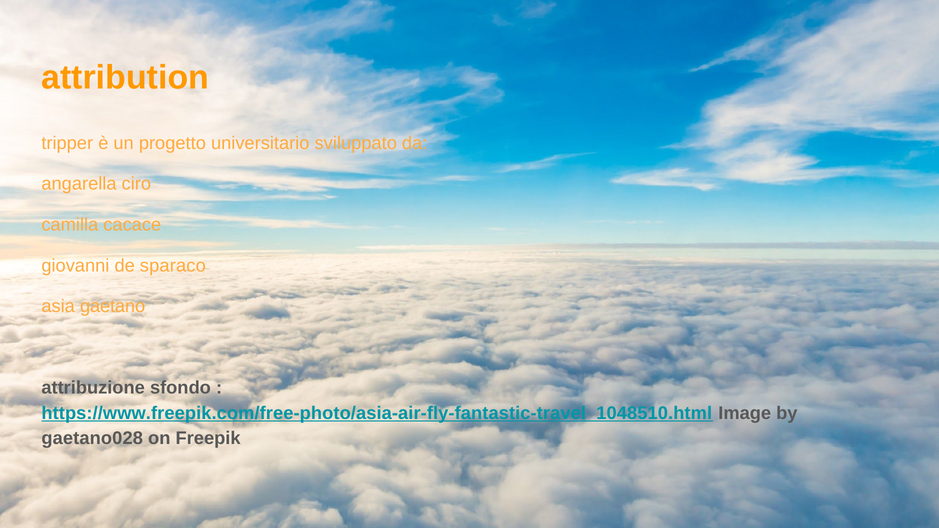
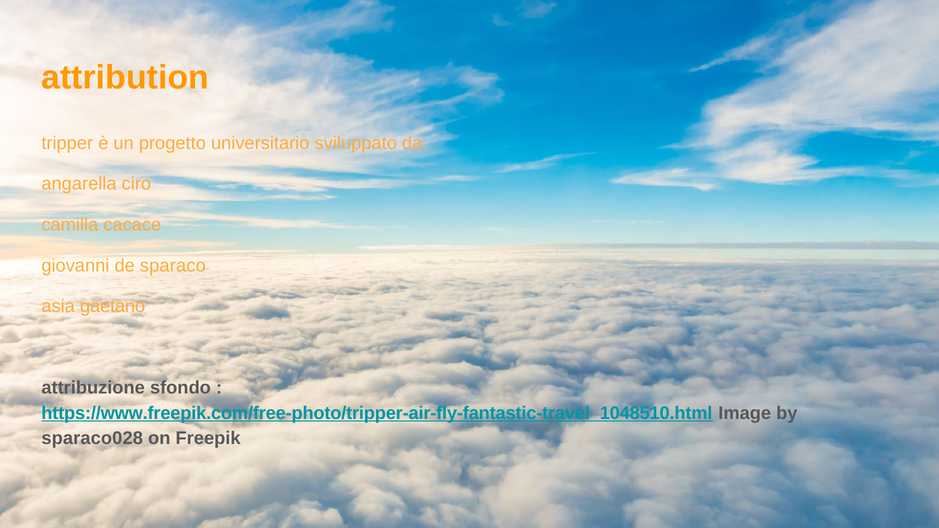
https://www.freepik.com/free-photo/asia-air-fly-fantastic-travel_1048510.html: https://www.freepik.com/free-photo/asia-air-fly-fantastic-travel_1048510.html -> https://www.freepik.com/free-photo/tripper-air-fly-fantastic-travel_1048510.html
gaetano028: gaetano028 -> sparaco028
